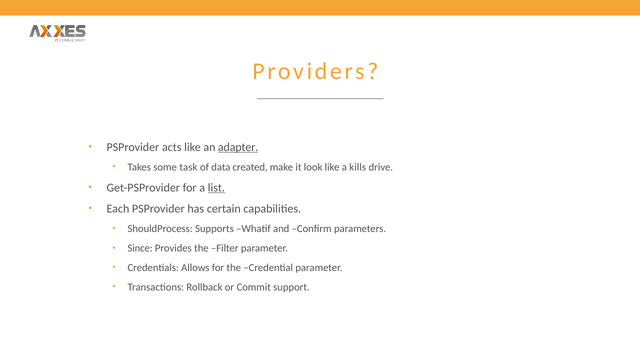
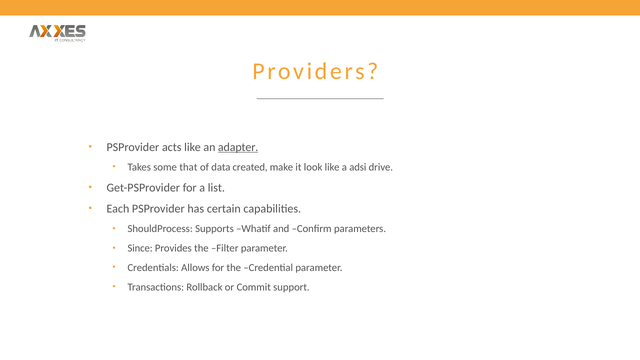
task: task -> that
kills: kills -> adsi
list underline: present -> none
